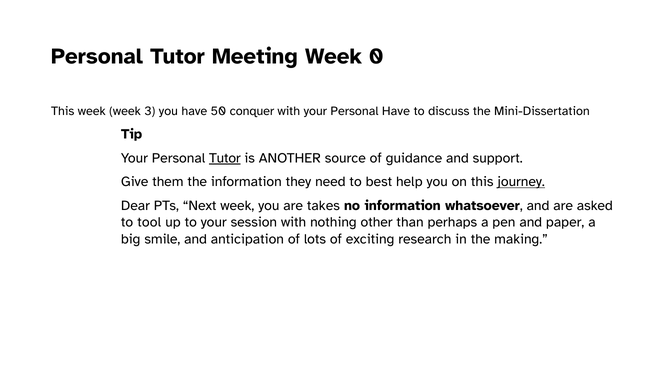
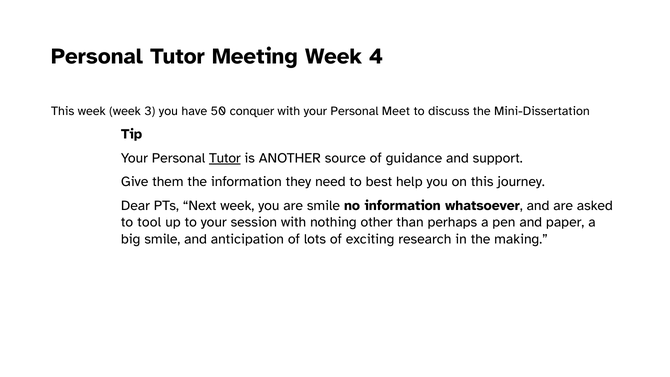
0: 0 -> 4
Personal Have: Have -> Meet
journey underline: present -> none
are takes: takes -> smile
